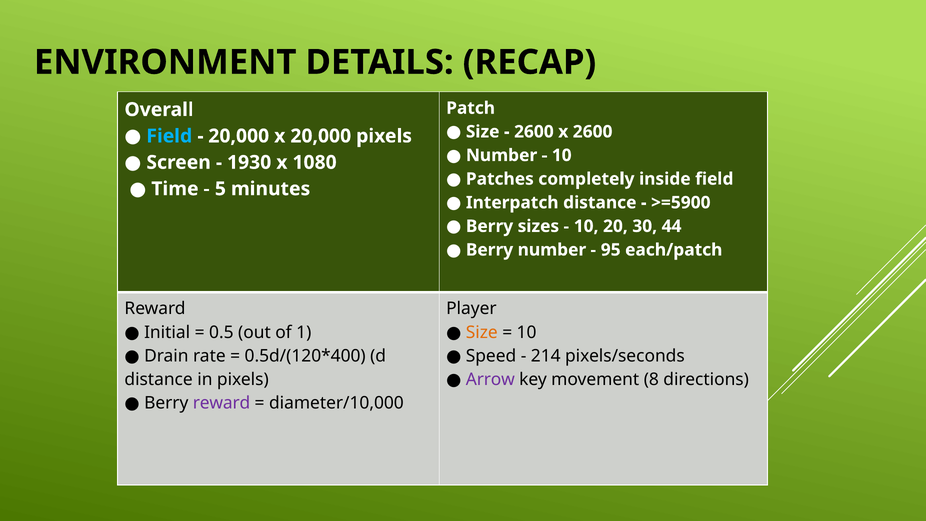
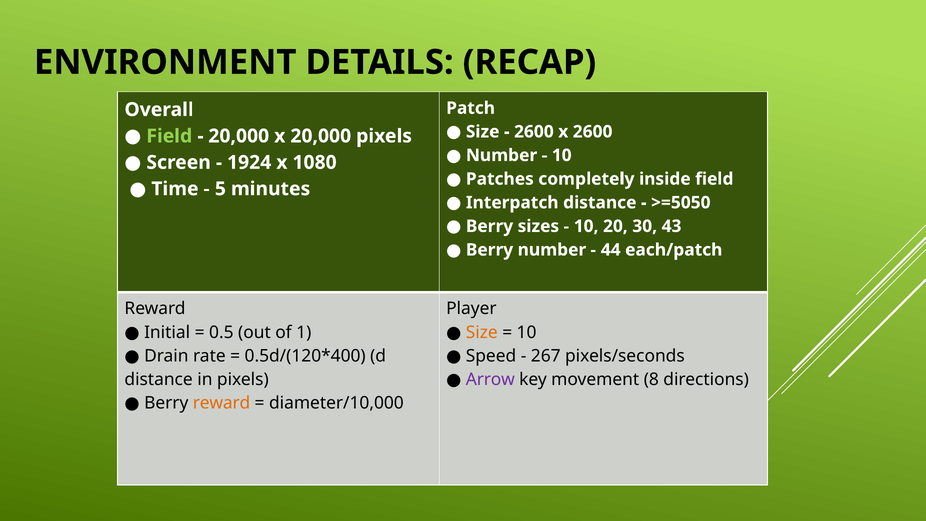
Field at (169, 136) colour: light blue -> light green
1930: 1930 -> 1924
>=5900: >=5900 -> >=5050
44: 44 -> 43
95: 95 -> 44
214: 214 -> 267
reward at (222, 403) colour: purple -> orange
